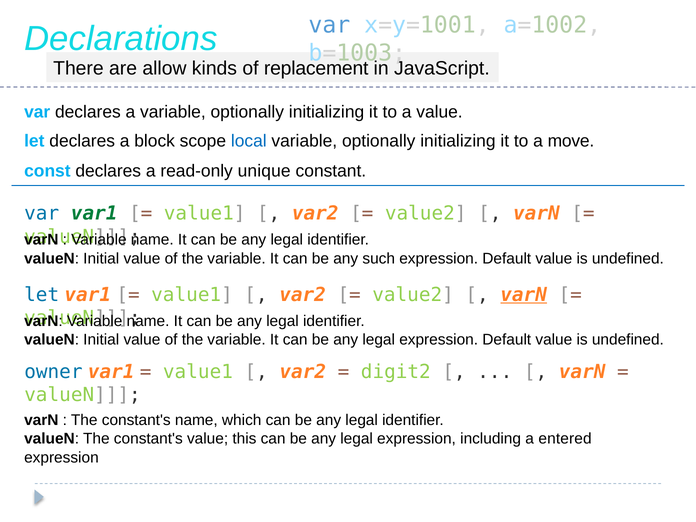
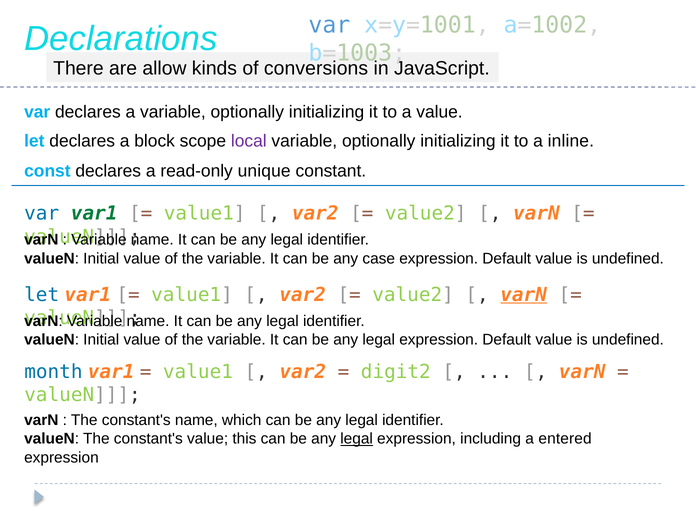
replacement: replacement -> conversions
local colour: blue -> purple
move: move -> inline
such: such -> case
owner: owner -> month
legal at (357, 439) underline: none -> present
